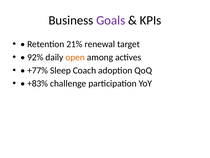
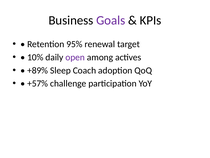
21%: 21% -> 95%
92%: 92% -> 10%
open colour: orange -> purple
+77%: +77% -> +89%
+83%: +83% -> +57%
